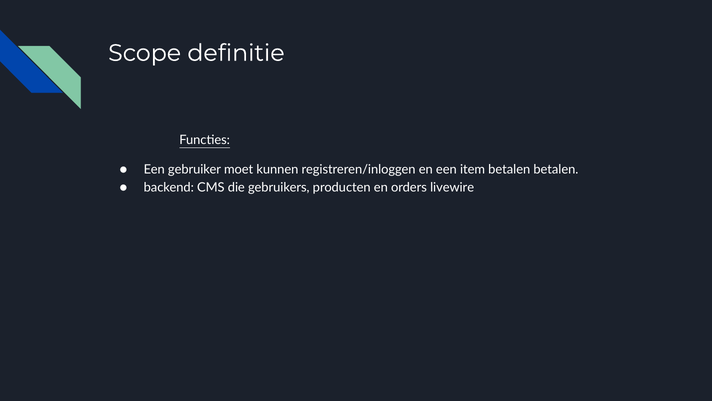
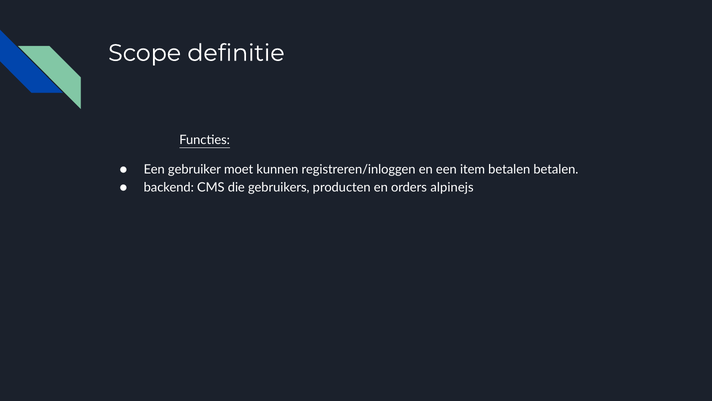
livewire: livewire -> alpinejs
